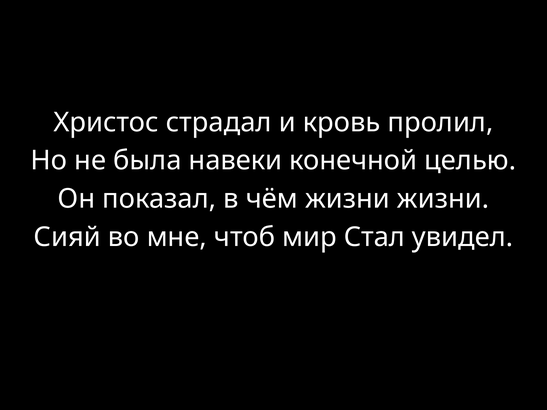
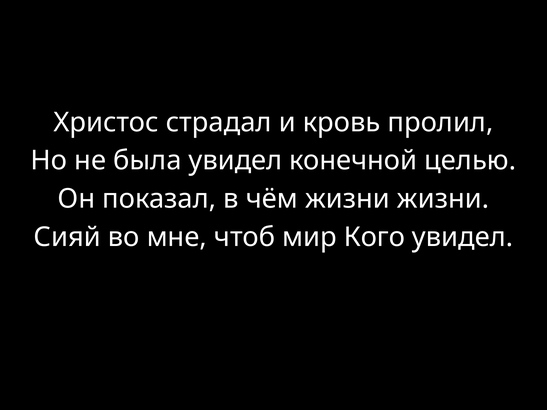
была навеки: навеки -> увидел
Стал: Стал -> Кого
